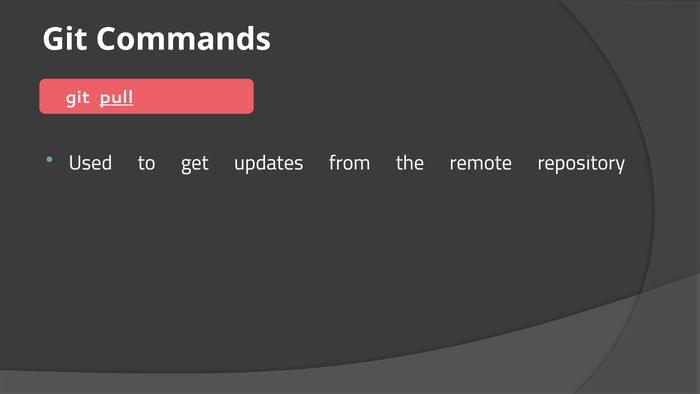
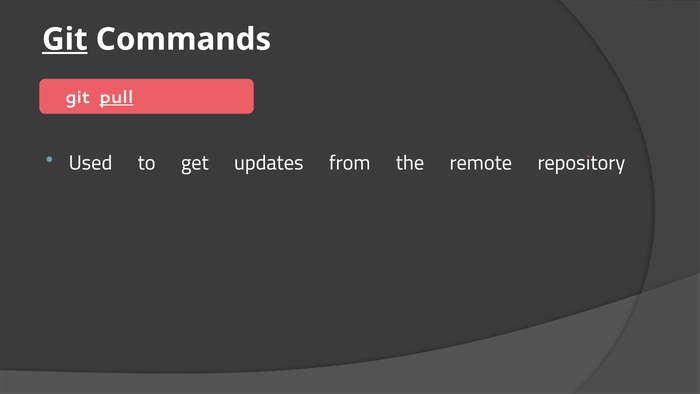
Git at (65, 39) underline: none -> present
